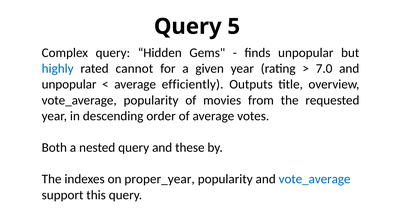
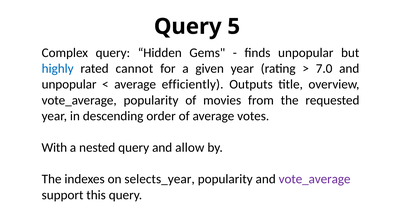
Both: Both -> With
these: these -> allow
proper_year: proper_year -> selects_year
vote_average at (315, 179) colour: blue -> purple
